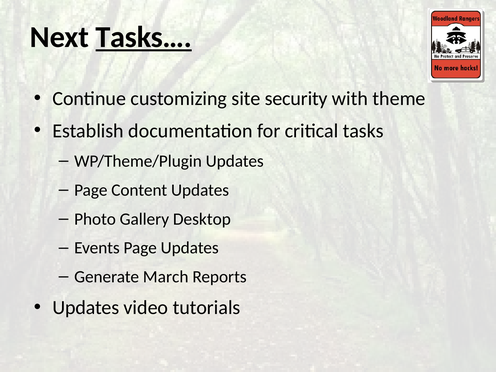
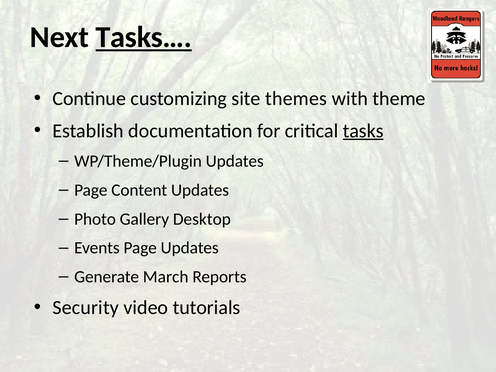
security: security -> themes
tasks underline: none -> present
Updates at (86, 308): Updates -> Security
